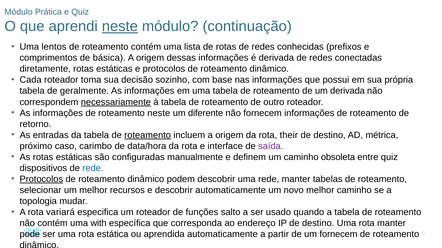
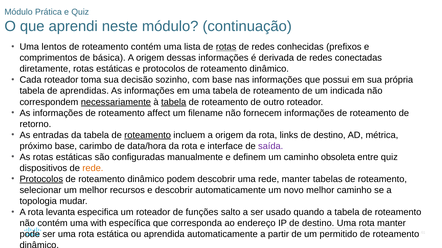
neste at (120, 26) underline: present -> none
rotas at (226, 47) underline: none -> present
geralmente: geralmente -> aprendidas
um derivada: derivada -> indicada
tabela at (174, 102) underline: none -> present
roteamento neste: neste -> affect
diferente: diferente -> filename
their: their -> links
próximo caso: caso -> base
rede at (93, 169) colour: blue -> orange
variará: variará -> levanta
fornecem at (339, 235): fornecem -> permitido
